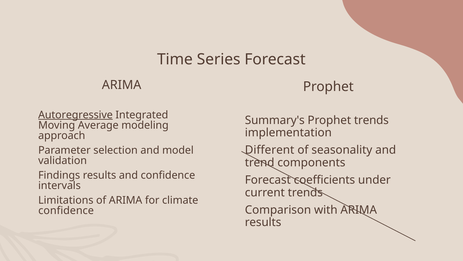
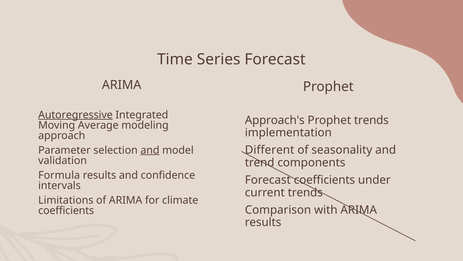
Summary's: Summary's -> Approach's
and at (150, 150) underline: none -> present
Findings: Findings -> Formula
confidence at (66, 210): confidence -> coefficients
